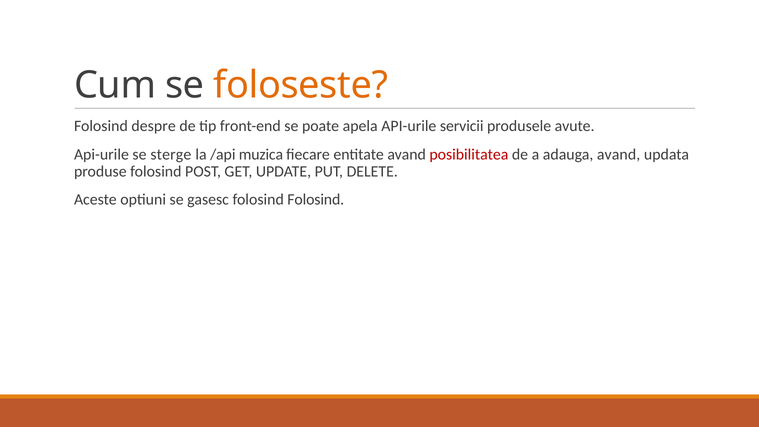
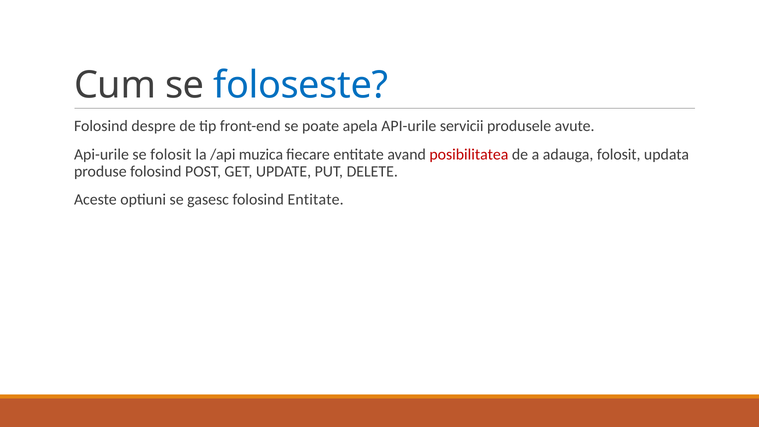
foloseste colour: orange -> blue
se sterge: sterge -> folosit
adauga avand: avand -> folosit
folosind Folosind: Folosind -> Entitate
